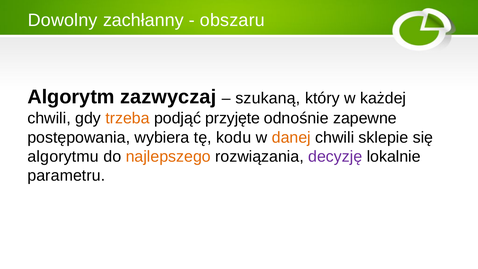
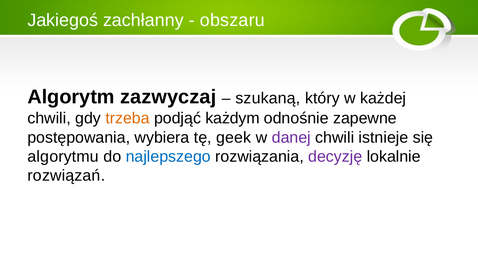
Dowolny: Dowolny -> Jakiegoś
przyjęte: przyjęte -> każdym
kodu: kodu -> geek
danej colour: orange -> purple
sklepie: sklepie -> istnieje
najlepszego colour: orange -> blue
parametru: parametru -> rozwiązań
